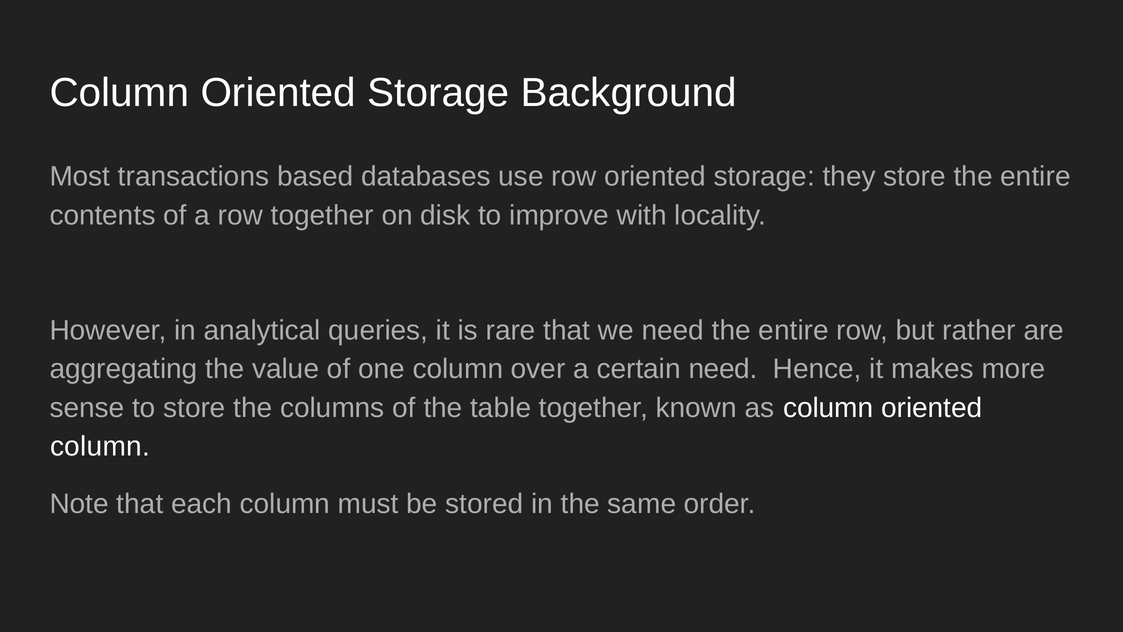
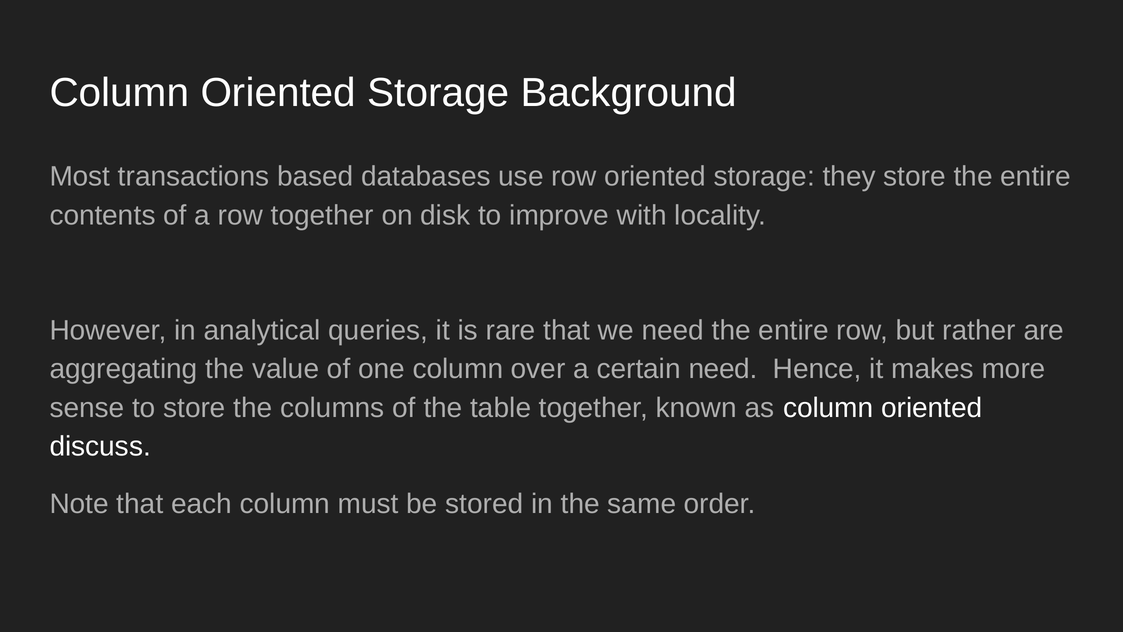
column at (100, 446): column -> discuss
